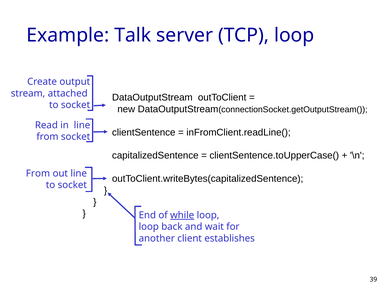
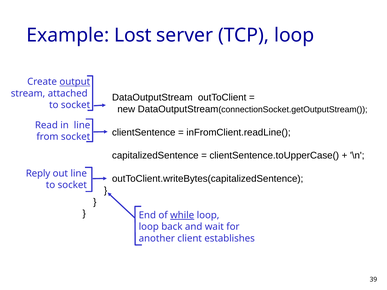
Talk: Talk -> Lost
output underline: none -> present
From at (38, 174): From -> Reply
